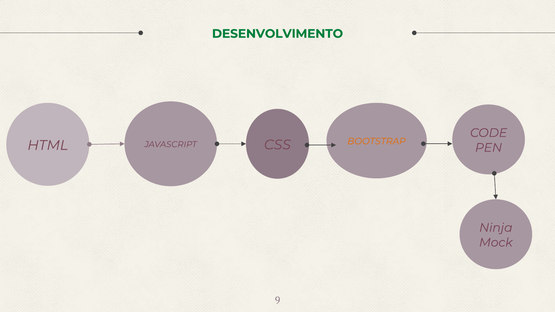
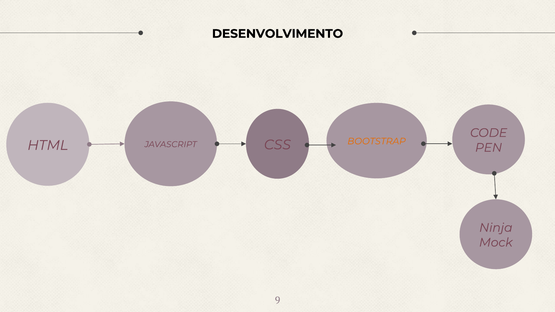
DESENVOLVIMENTO colour: green -> black
